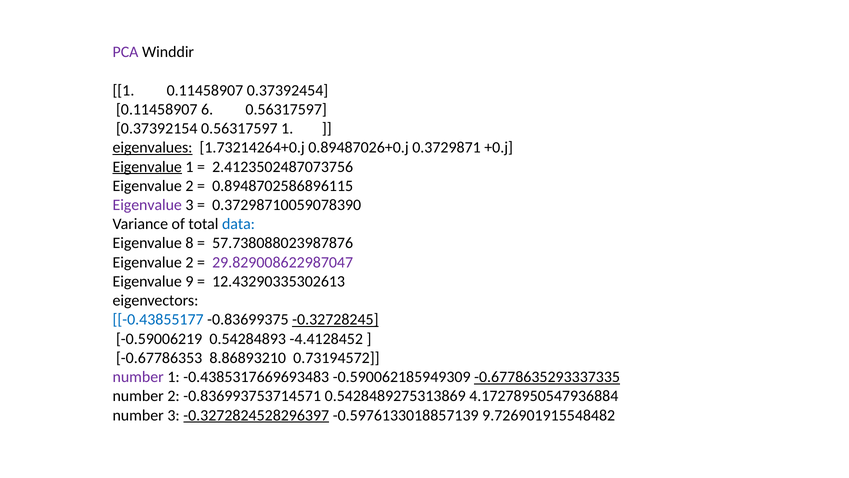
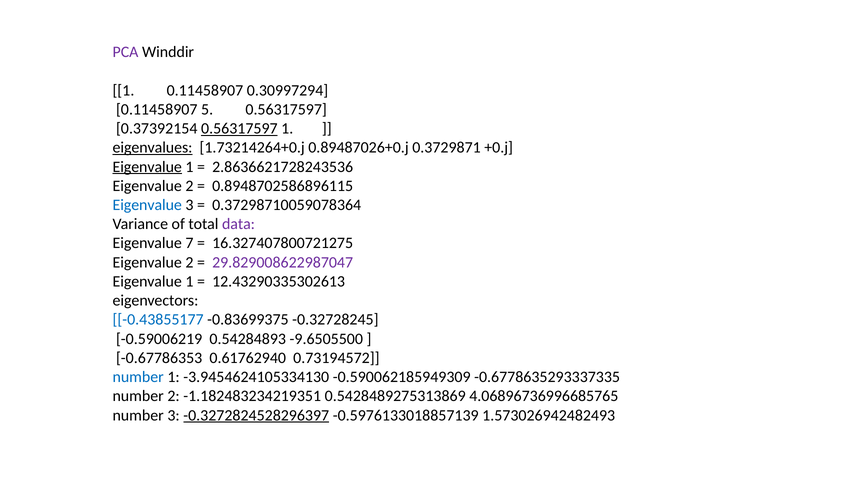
0.37392454: 0.37392454 -> 0.30997294
6: 6 -> 5
0.56317597 at (239, 128) underline: none -> present
2.4123502487073756: 2.4123502487073756 -> 2.8636621728243536
Eigenvalue at (147, 205) colour: purple -> blue
0.37298710059078390: 0.37298710059078390 -> 0.37298710059078364
data colour: blue -> purple
8: 8 -> 7
57.738088023987876: 57.738088023987876 -> 16.327407800721275
9 at (189, 281): 9 -> 1
-0.32728245 underline: present -> none
-4.4128452: -4.4128452 -> -9.6505500
8.86893210: 8.86893210 -> 0.61762940
number at (138, 377) colour: purple -> blue
-0.4385317669693483: -0.4385317669693483 -> -3.9454624105334130
-0.6778635293337335 underline: present -> none
-0.836993753714571: -0.836993753714571 -> -1.182483234219351
4.17278950547936884: 4.17278950547936884 -> 4.06896736996685765
9.726901915548482: 9.726901915548482 -> 1.573026942482493
